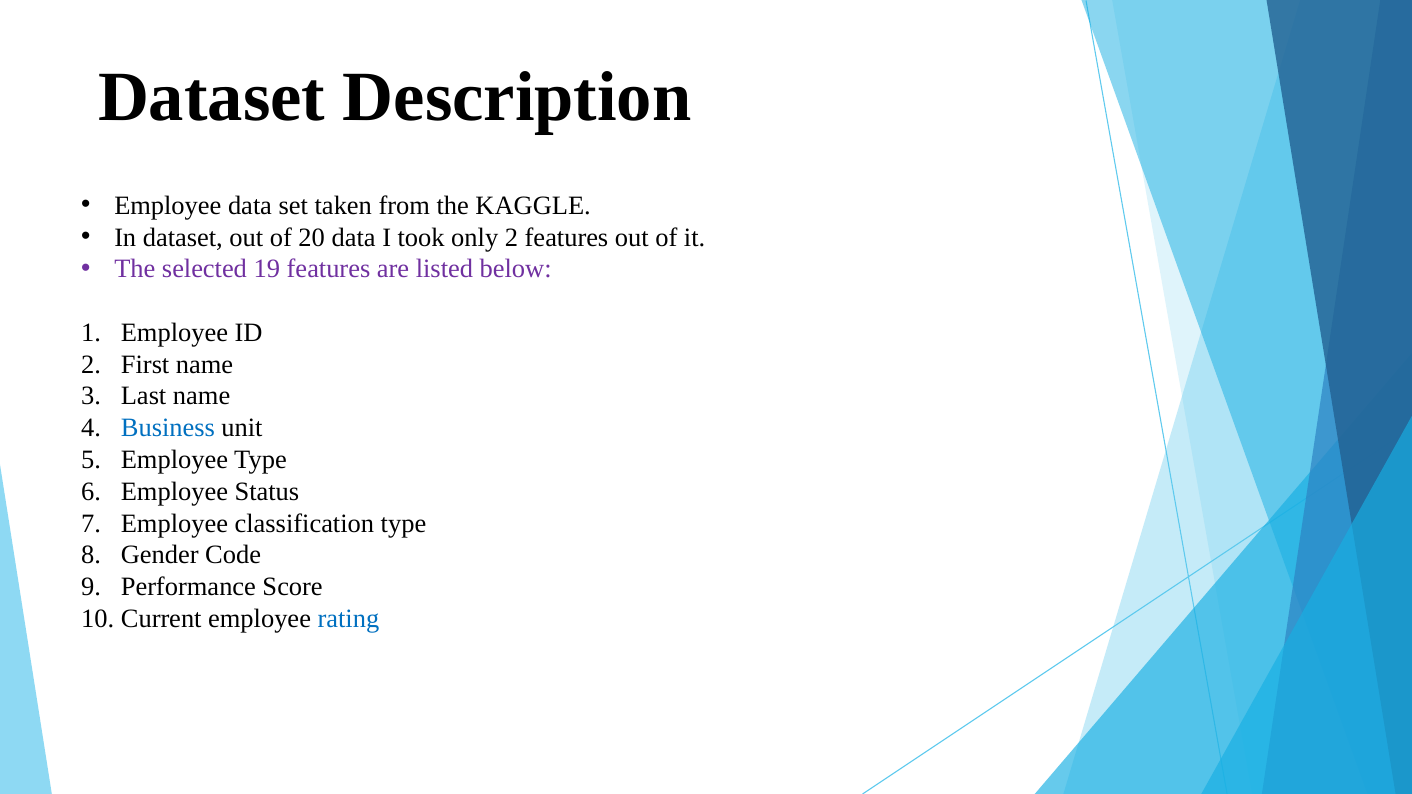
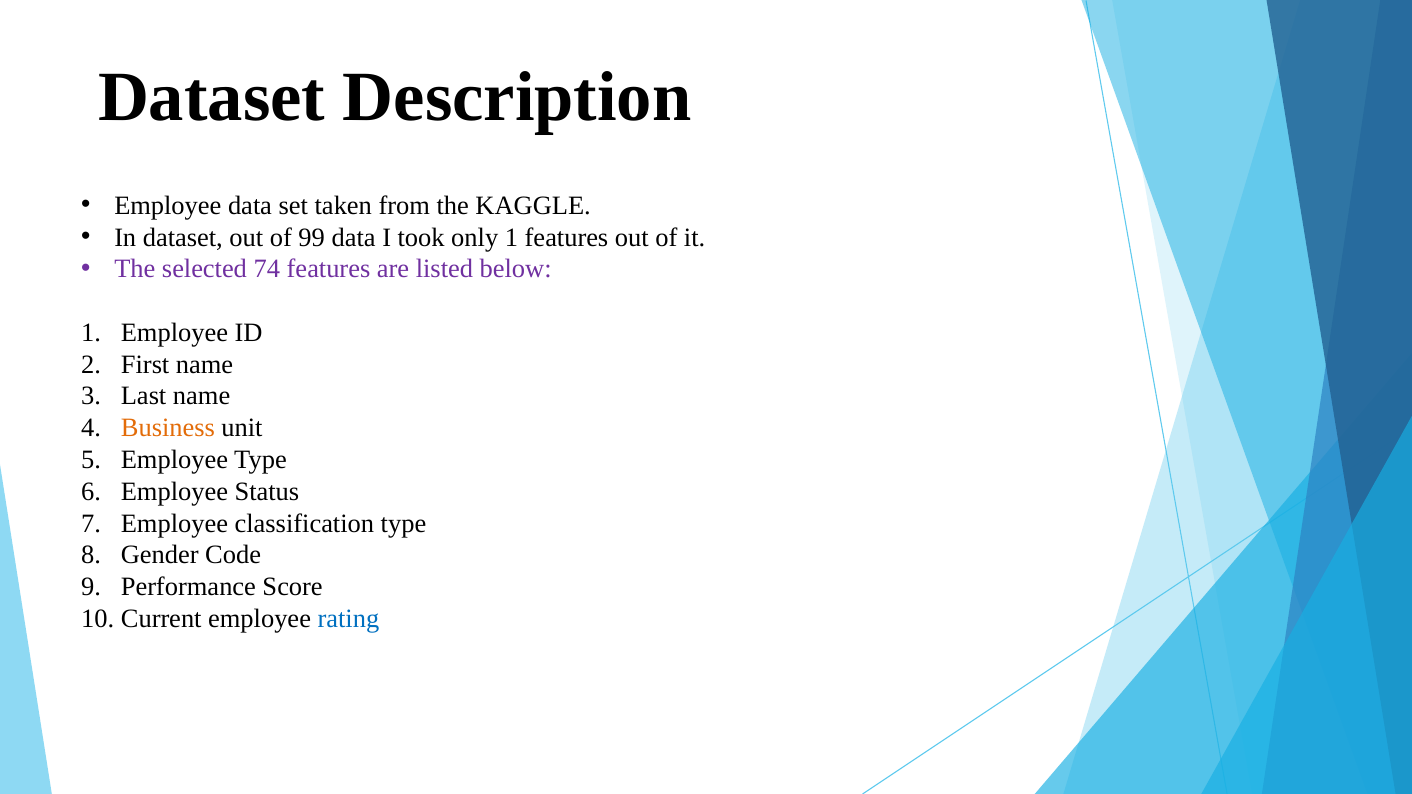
20: 20 -> 99
only 2: 2 -> 1
19: 19 -> 74
Business colour: blue -> orange
